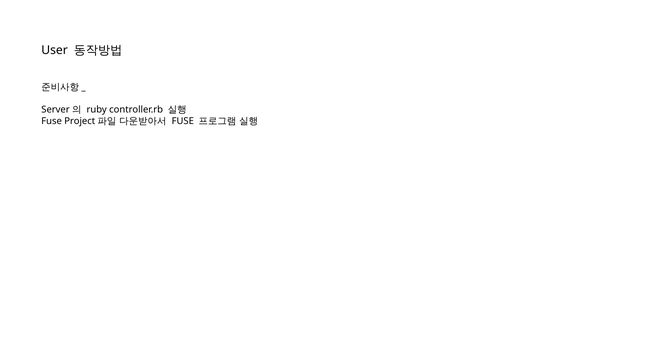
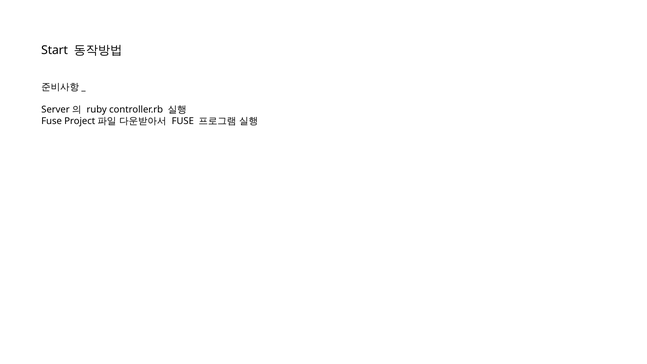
User: User -> Start
